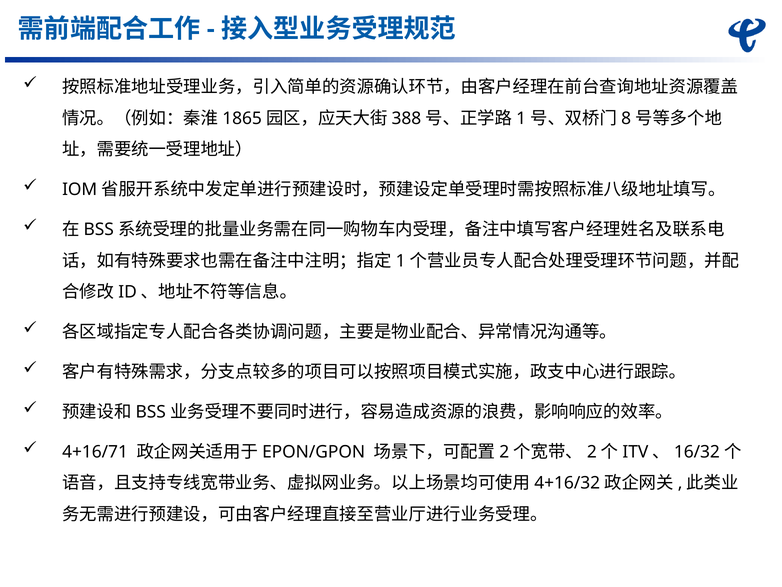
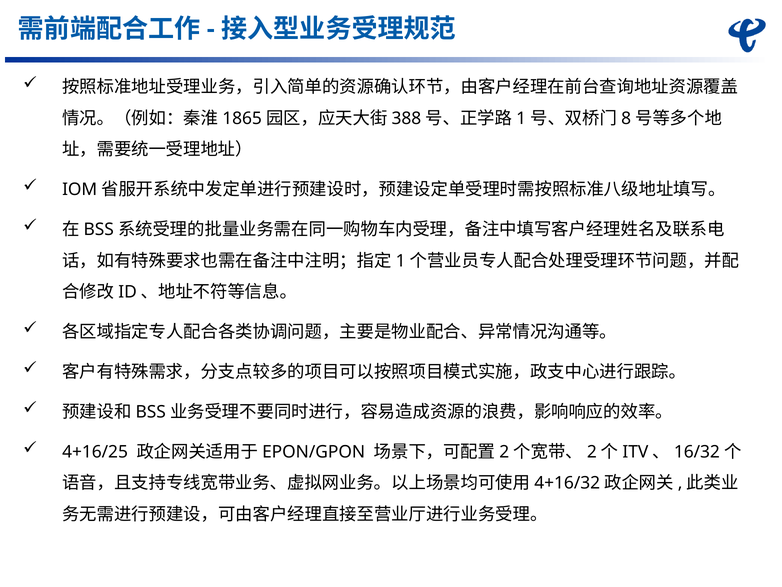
4+16/71: 4+16/71 -> 4+16/25
